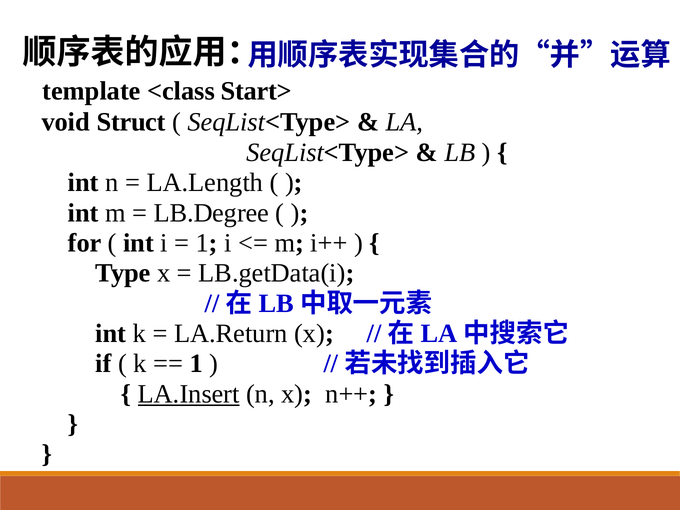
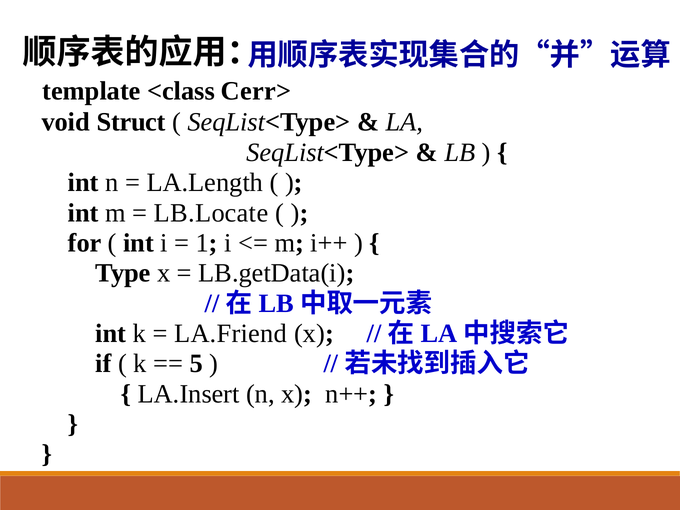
Start>: Start> -> Cerr>
LB.Degree: LB.Degree -> LB.Locate
LA.Return: LA.Return -> LA.Friend
1 at (196, 364): 1 -> 5
LA.Insert underline: present -> none
